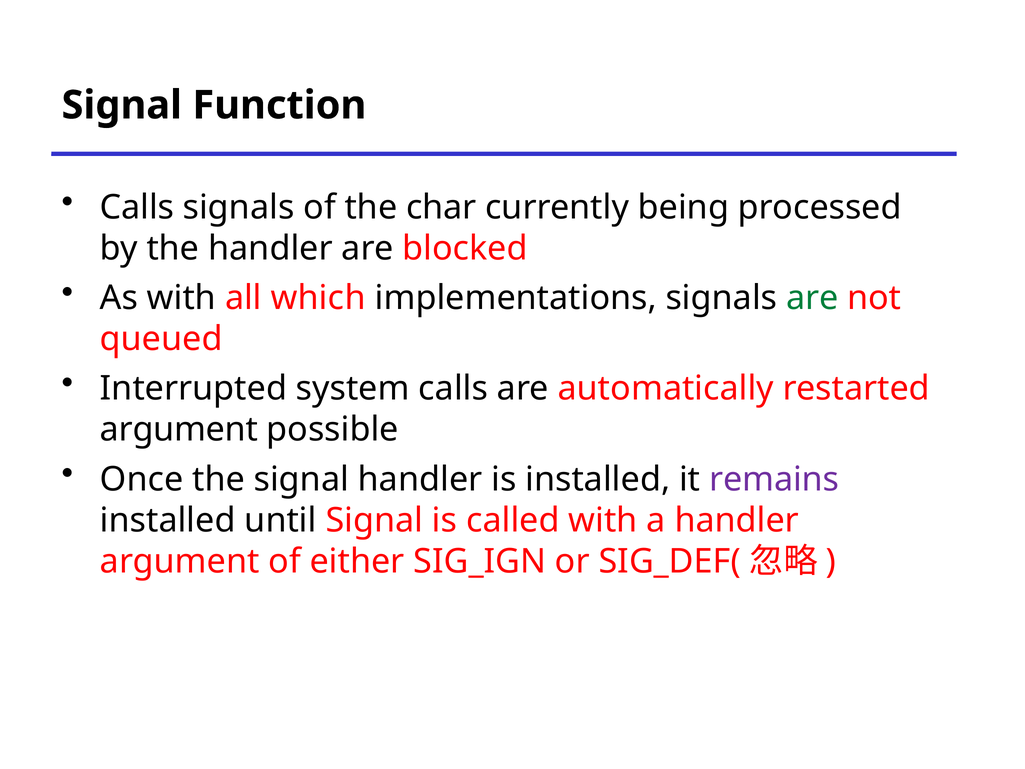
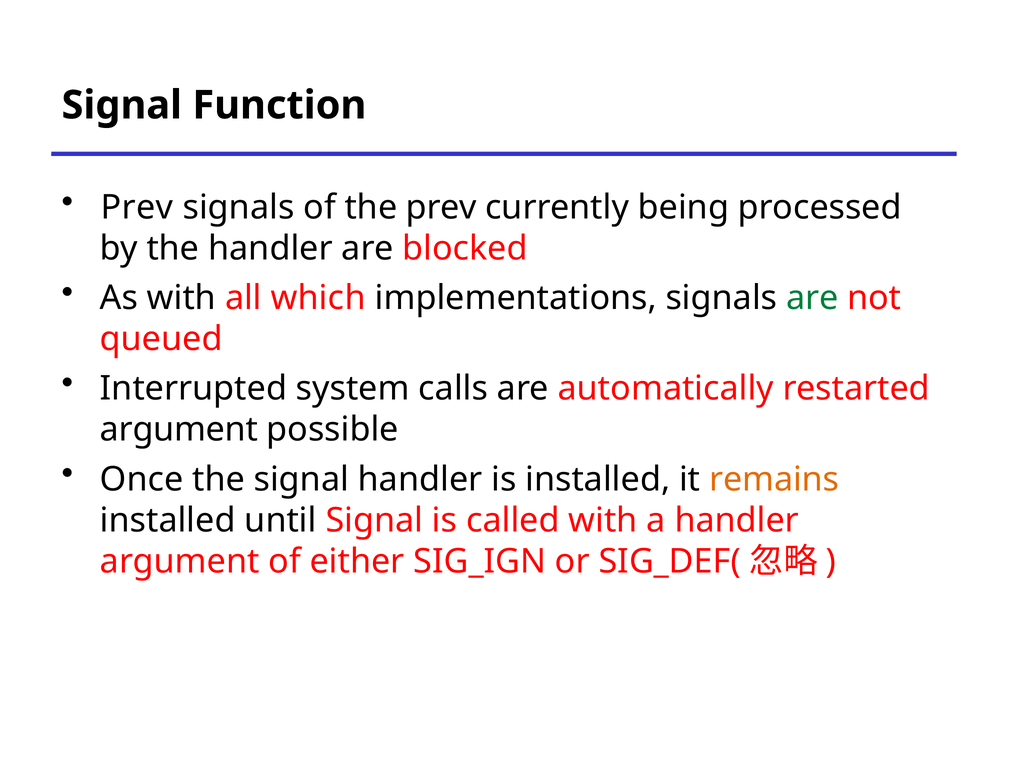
Calls at (137, 207): Calls -> Prev
the char: char -> prev
remains colour: purple -> orange
